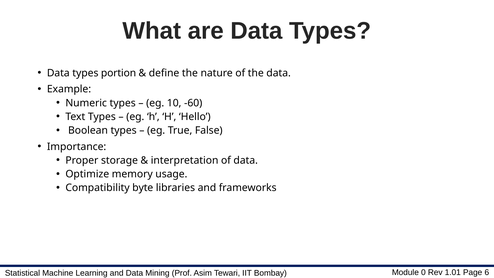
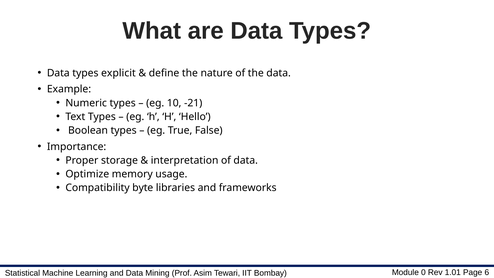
portion: portion -> explicit
-60: -60 -> -21
